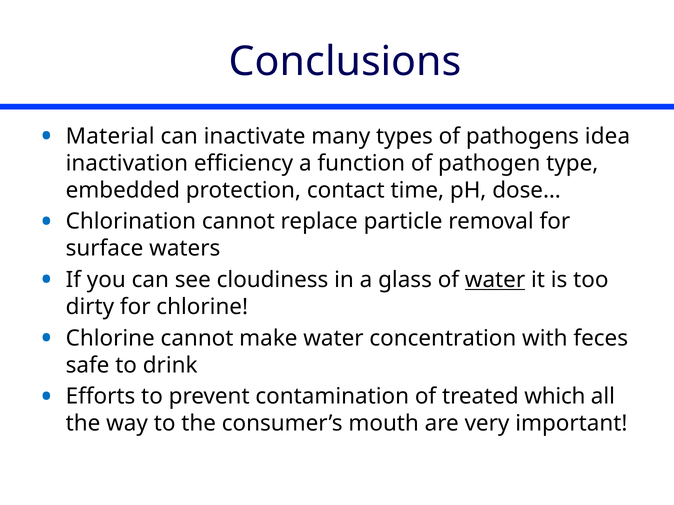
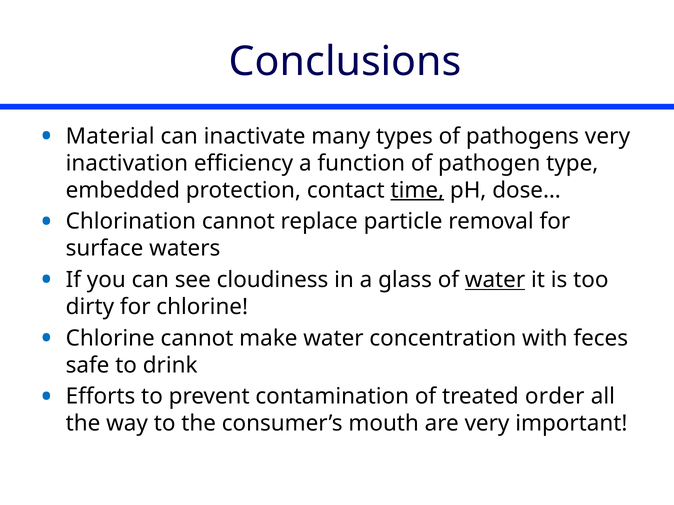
pathogens idea: idea -> very
time underline: none -> present
which: which -> order
